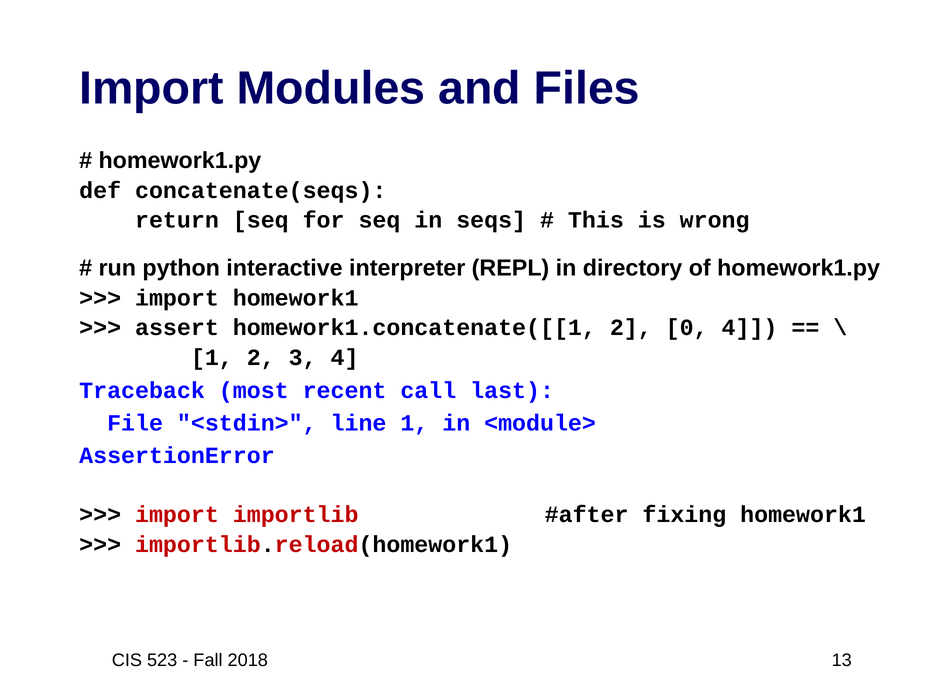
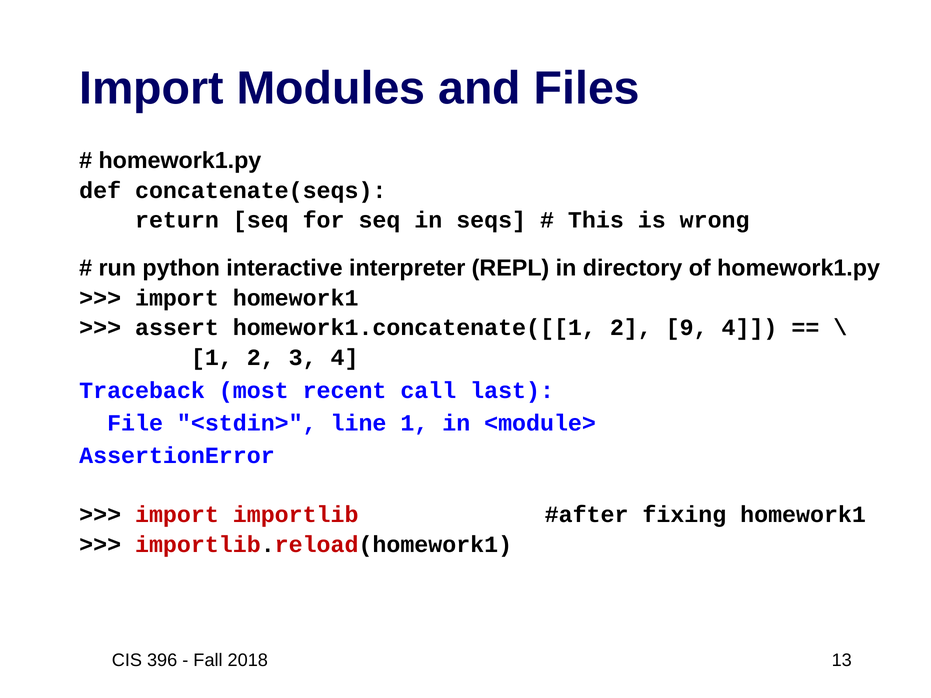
0: 0 -> 9
523: 523 -> 396
